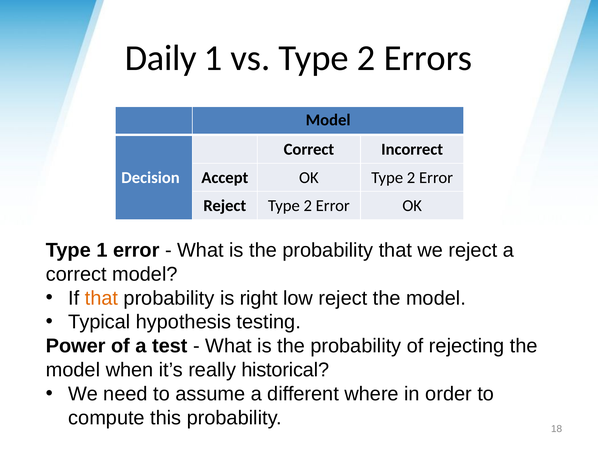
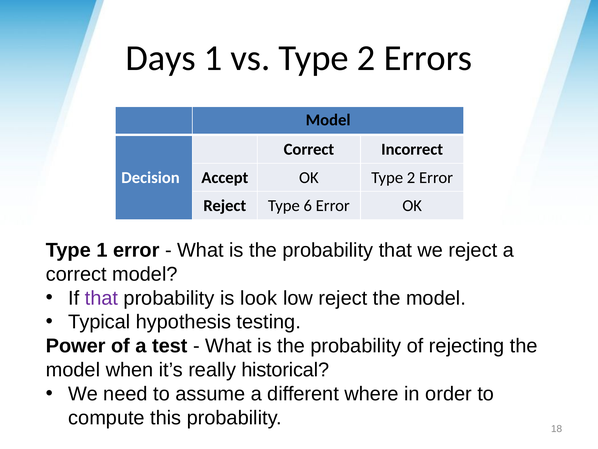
Daily: Daily -> Days
Reject Type 2: 2 -> 6
that at (101, 298) colour: orange -> purple
right: right -> look
